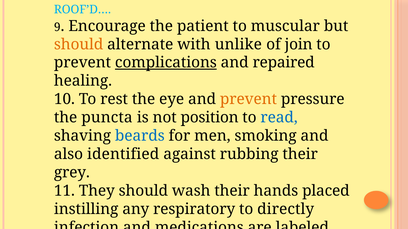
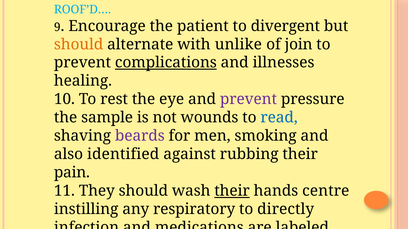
muscular: muscular -> divergent
repaired: repaired -> illnesses
prevent at (248, 99) colour: orange -> purple
puncta: puncta -> sample
position: position -> wounds
beards colour: blue -> purple
grey: grey -> pain
their at (232, 191) underline: none -> present
placed: placed -> centre
